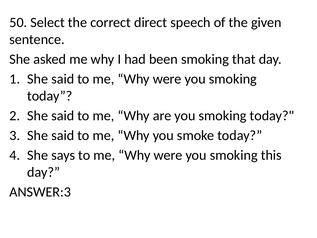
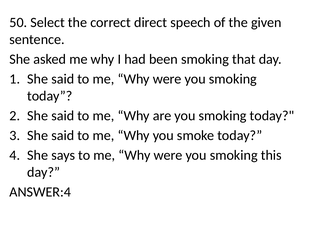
ANSWER:3: ANSWER:3 -> ANSWER:4
